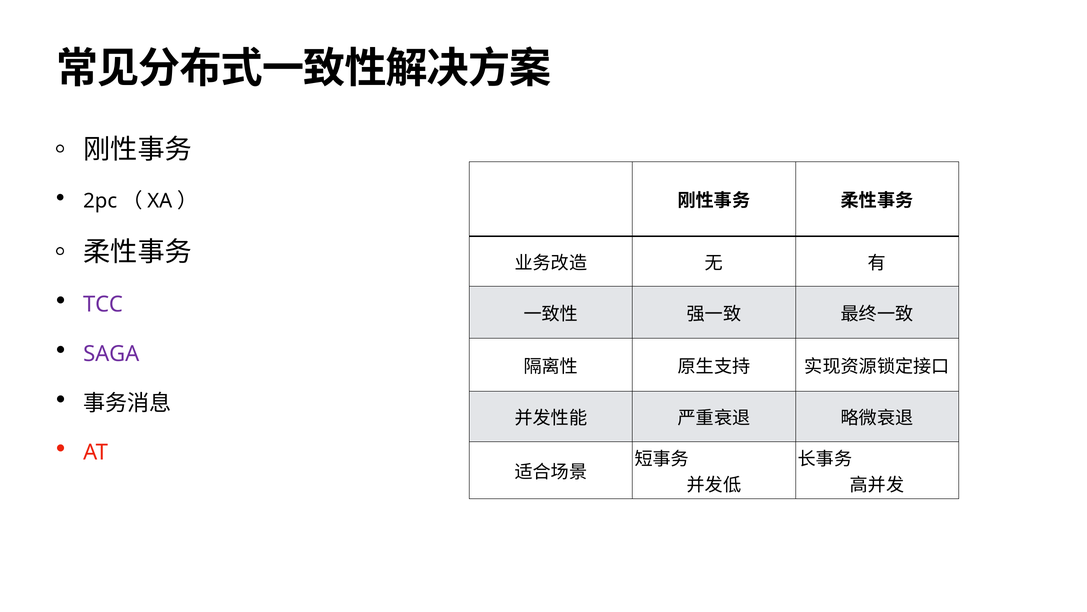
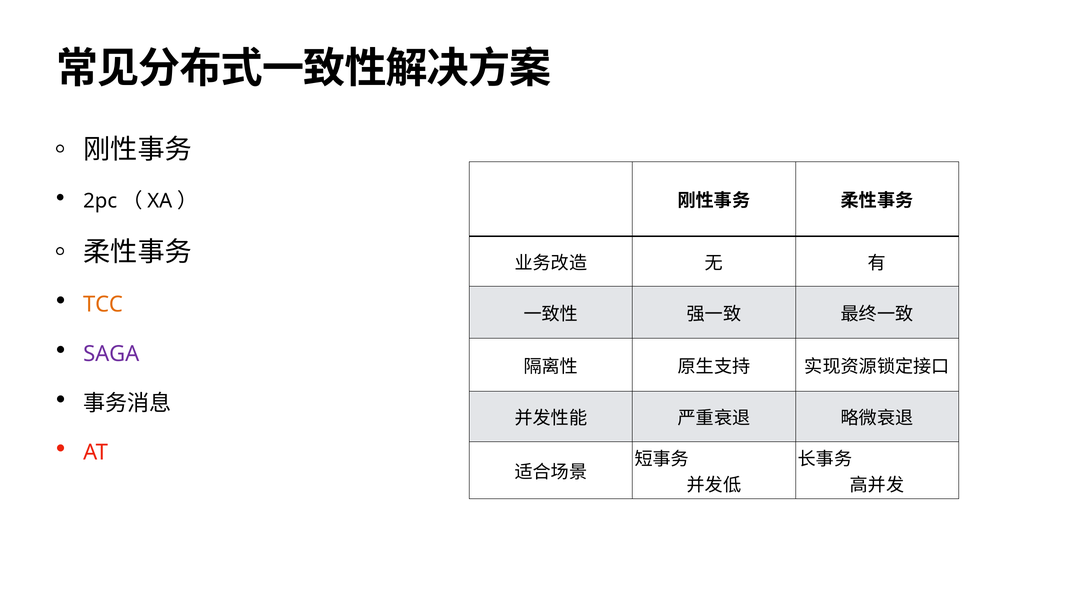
TCC colour: purple -> orange
